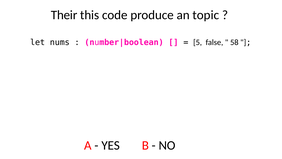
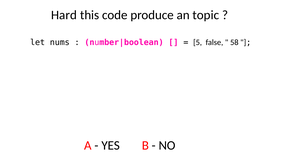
Their: Their -> Hard
